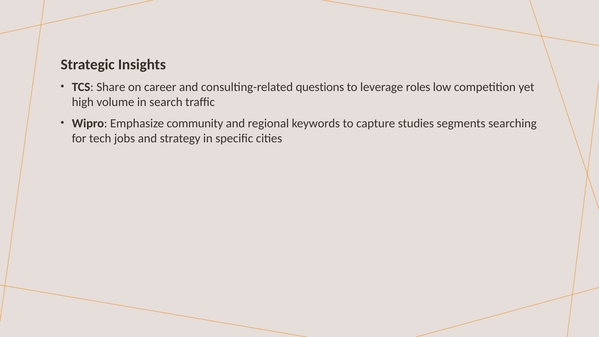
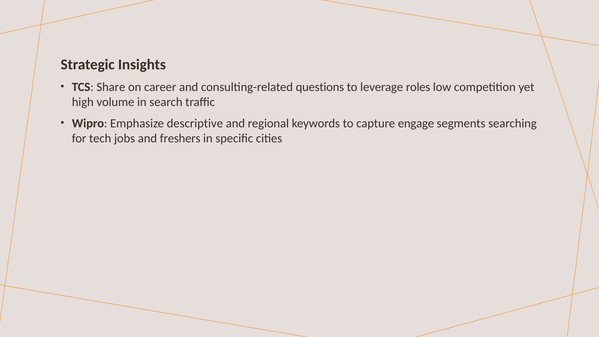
community: community -> descriptive
studies: studies -> engage
strategy: strategy -> freshers
